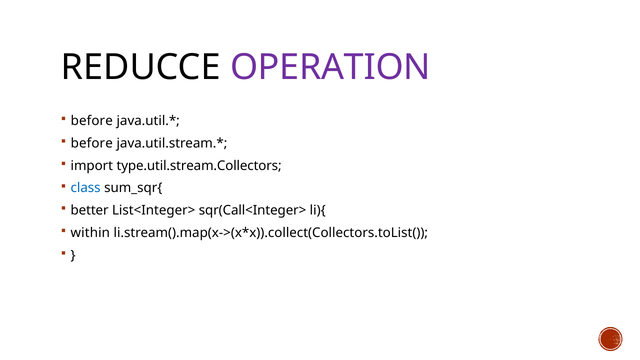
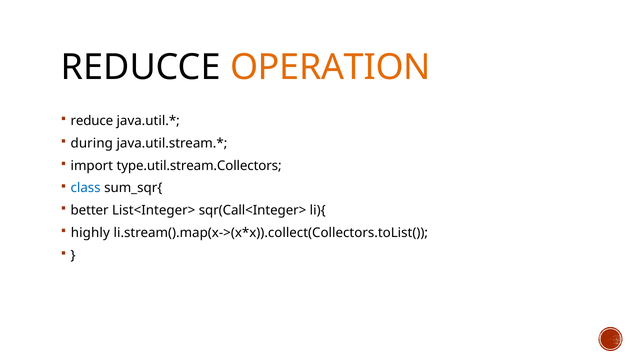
OPERATION colour: purple -> orange
before at (92, 121): before -> reduce
before at (92, 143): before -> during
within: within -> highly
